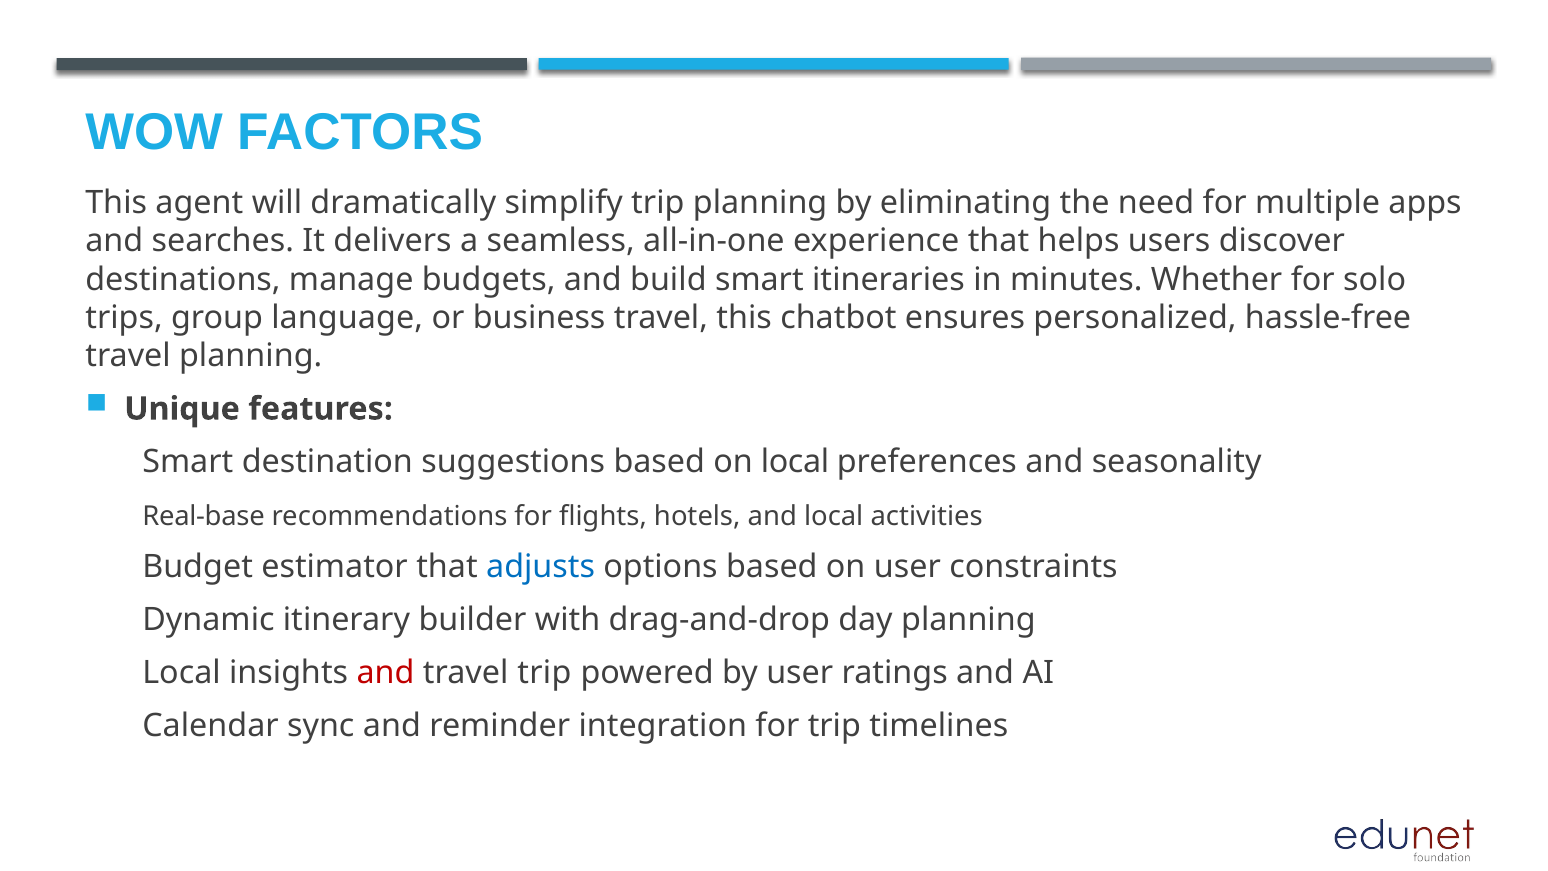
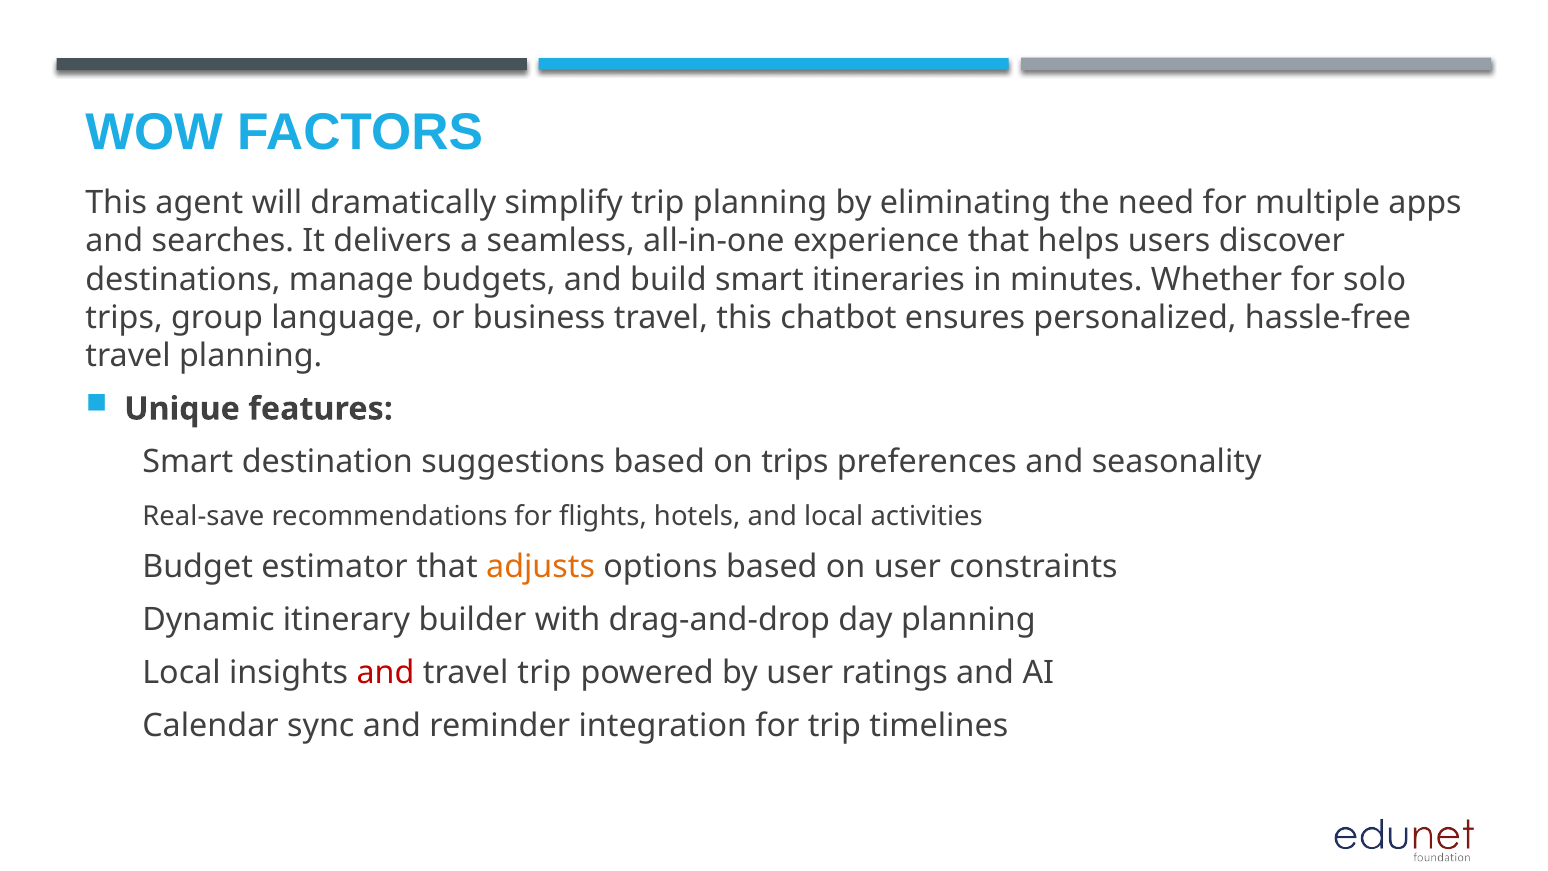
on local: local -> trips
Real-base: Real-base -> Real-save
adjusts colour: blue -> orange
